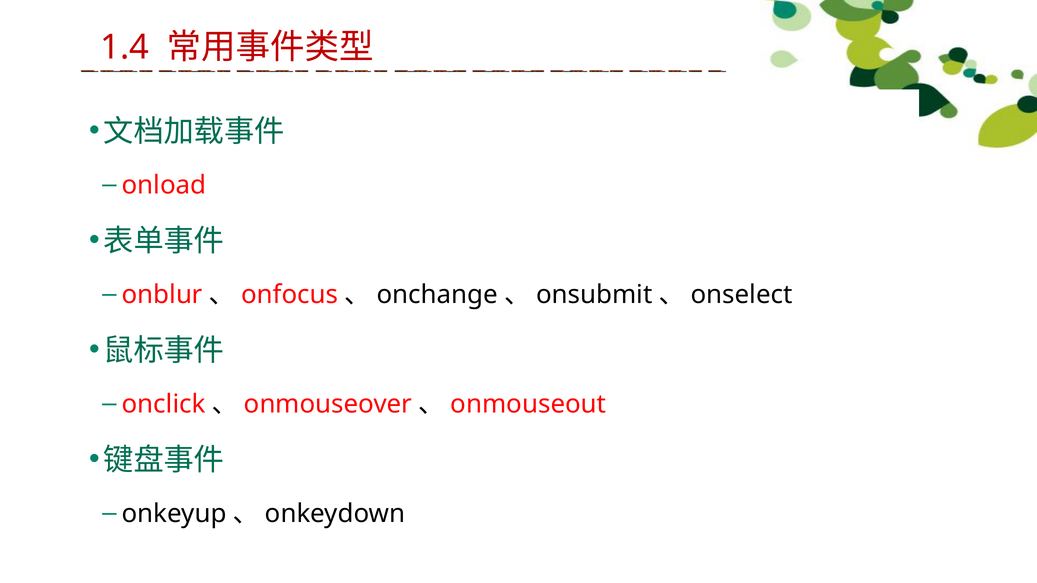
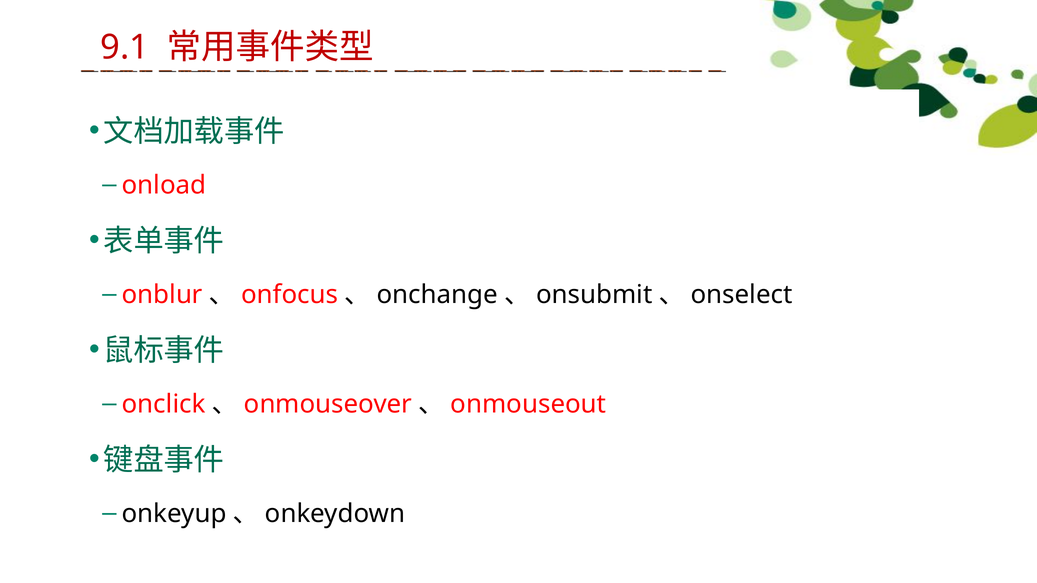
1.4: 1.4 -> 9.1
